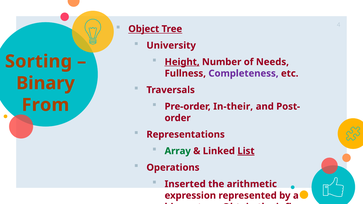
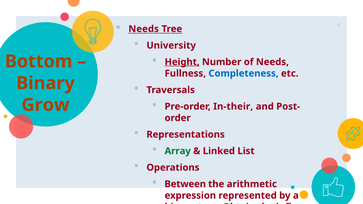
Object at (144, 29): Object -> Needs
Sorting: Sorting -> Bottom
Completeness colour: purple -> blue
From: From -> Grow
List underline: present -> none
Inserted: Inserted -> Between
